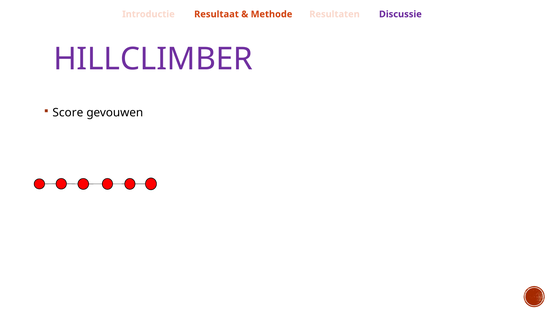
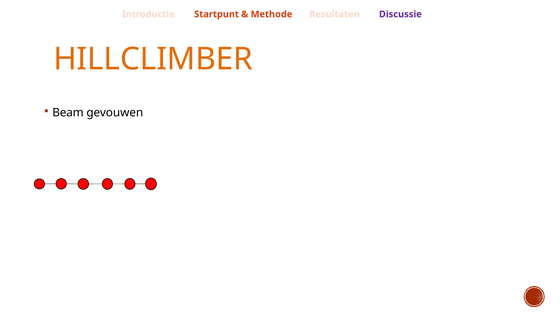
Resultaat: Resultaat -> Startpunt
HILLCLIMBER colour: purple -> orange
Score: Score -> Beam
